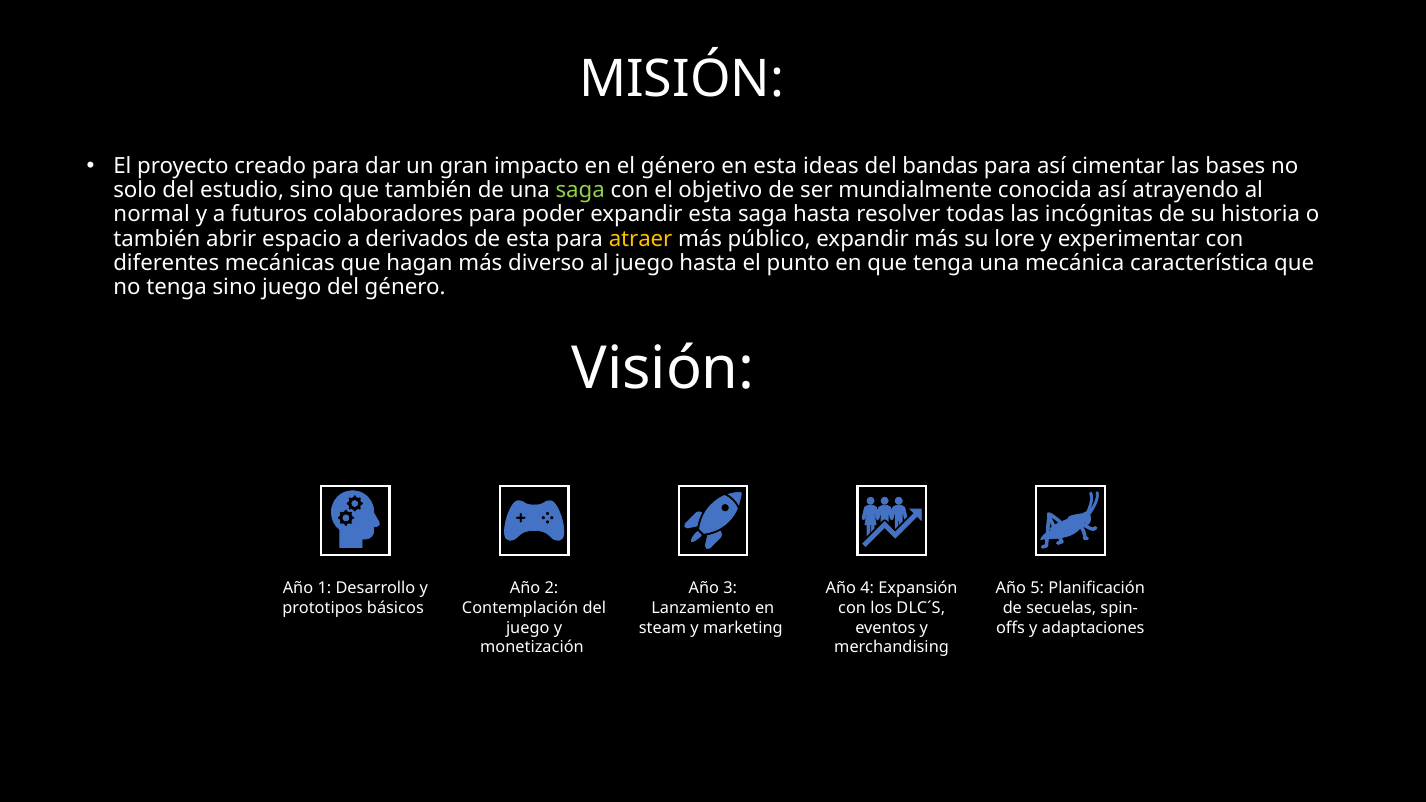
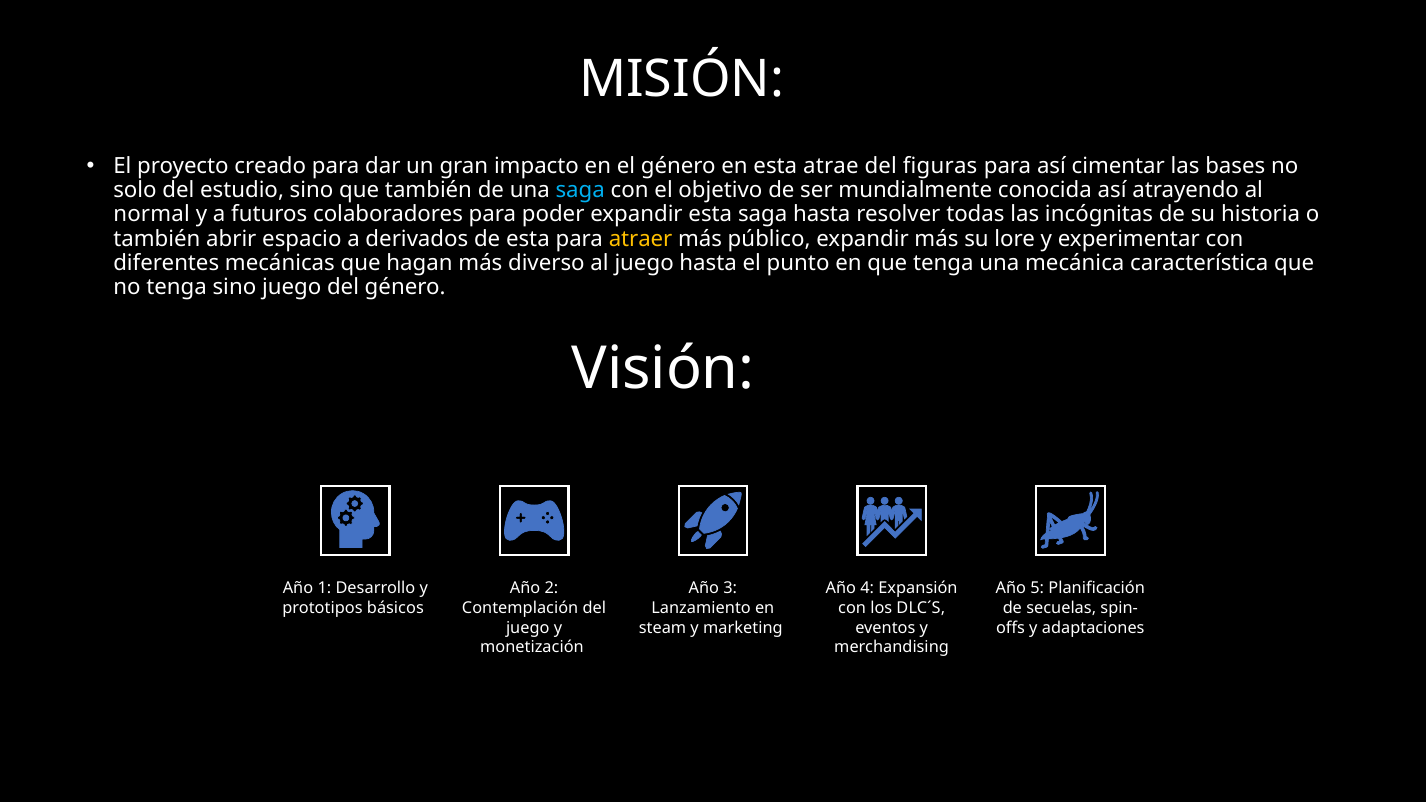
ideas: ideas -> atrae
bandas: bandas -> figuras
saga at (580, 191) colour: light green -> light blue
